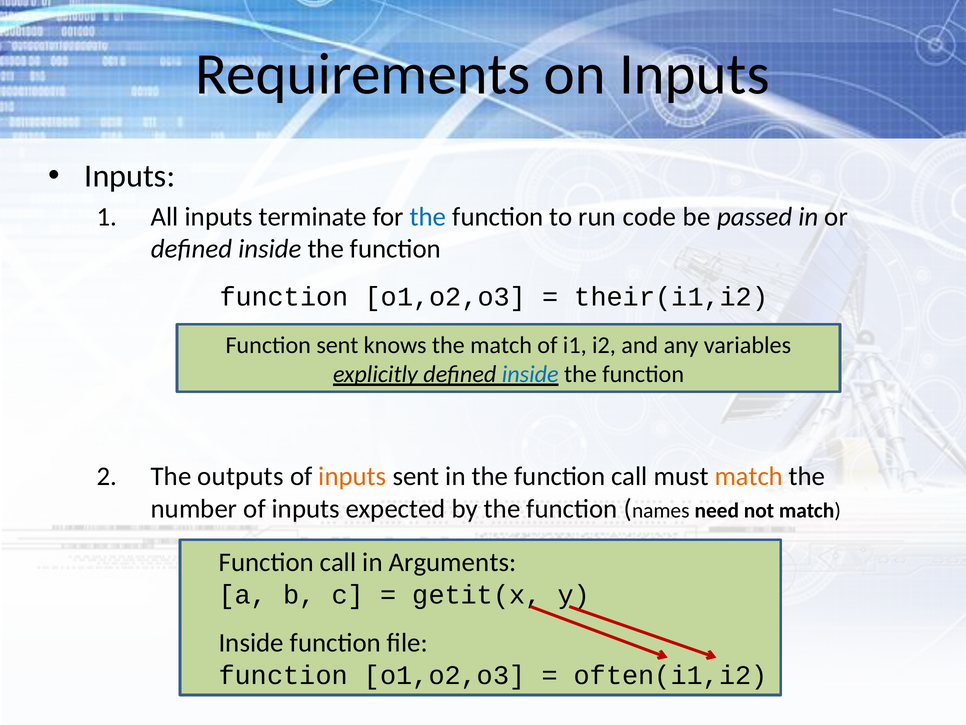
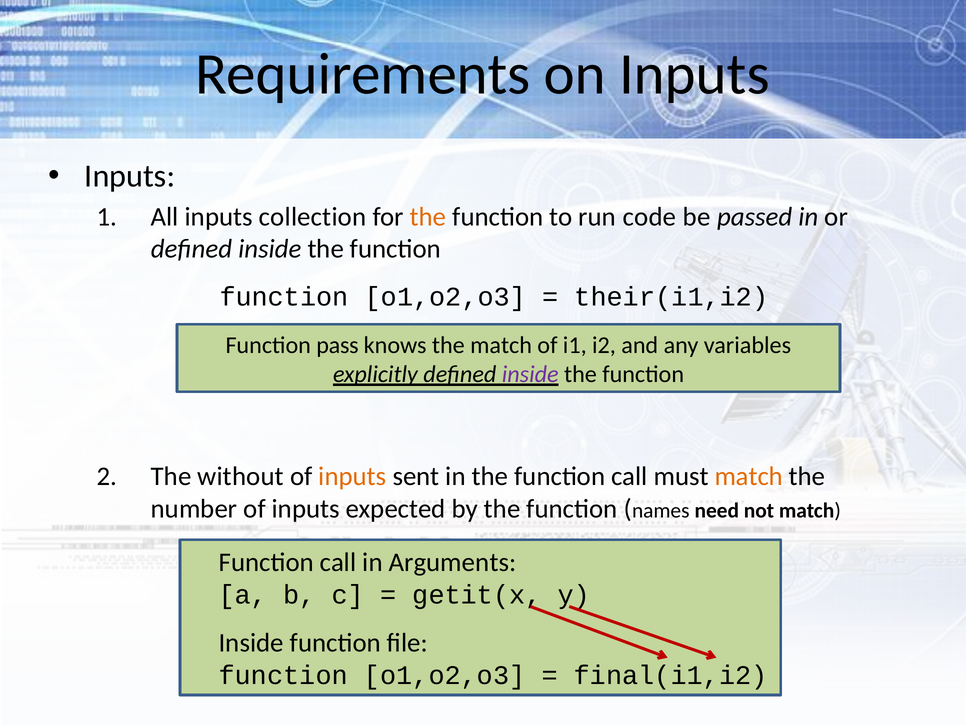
terminate: terminate -> collection
the at (428, 217) colour: blue -> orange
Function sent: sent -> pass
inside at (530, 374) colour: blue -> purple
outputs: outputs -> without
often(i1,i2: often(i1,i2 -> final(i1,i2
